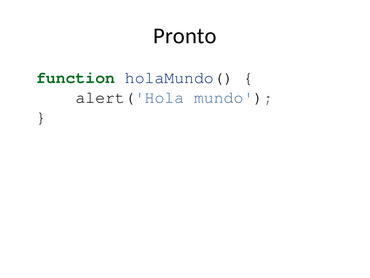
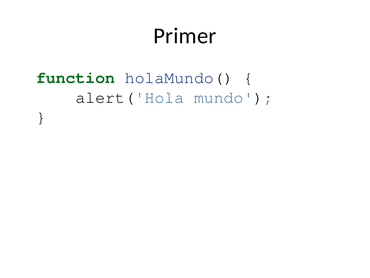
Pronto: Pronto -> Primer
